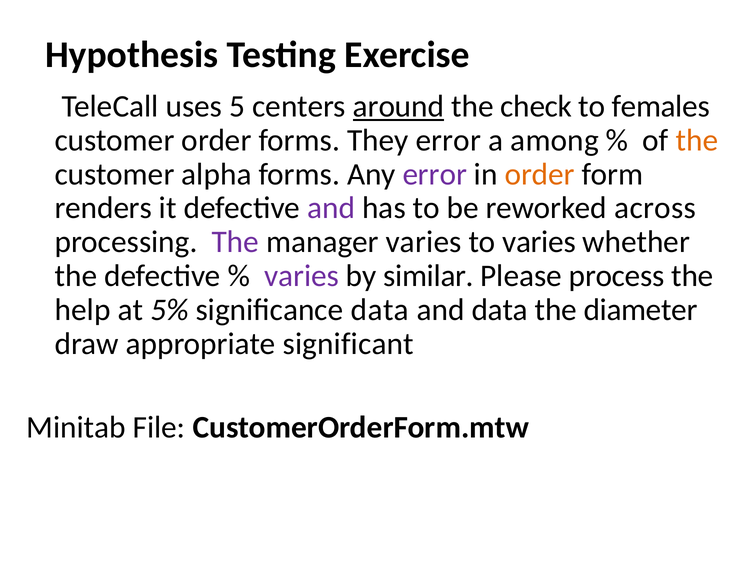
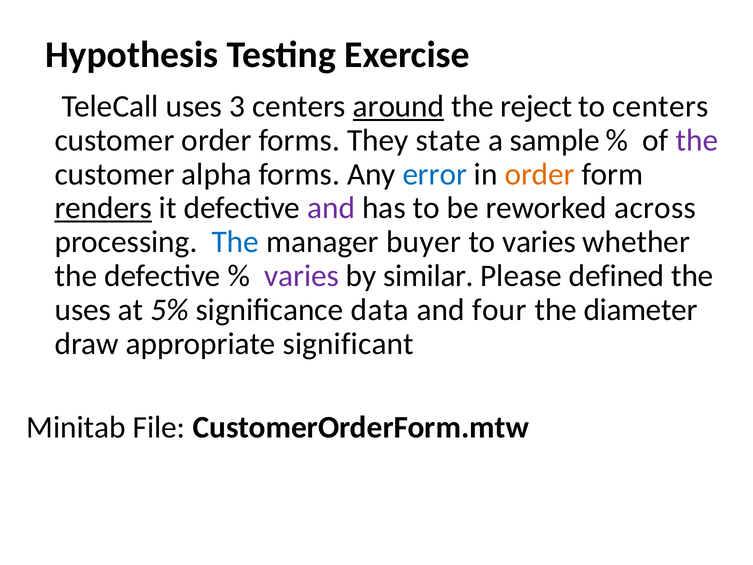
5: 5 -> 3
check: check -> reject
to females: females -> centers
They error: error -> state
among: among -> sample
the at (697, 140) colour: orange -> purple
error at (435, 174) colour: purple -> blue
renders underline: none -> present
The at (235, 242) colour: purple -> blue
manager varies: varies -> buyer
process: process -> defined
help at (83, 310): help -> uses
and data: data -> four
